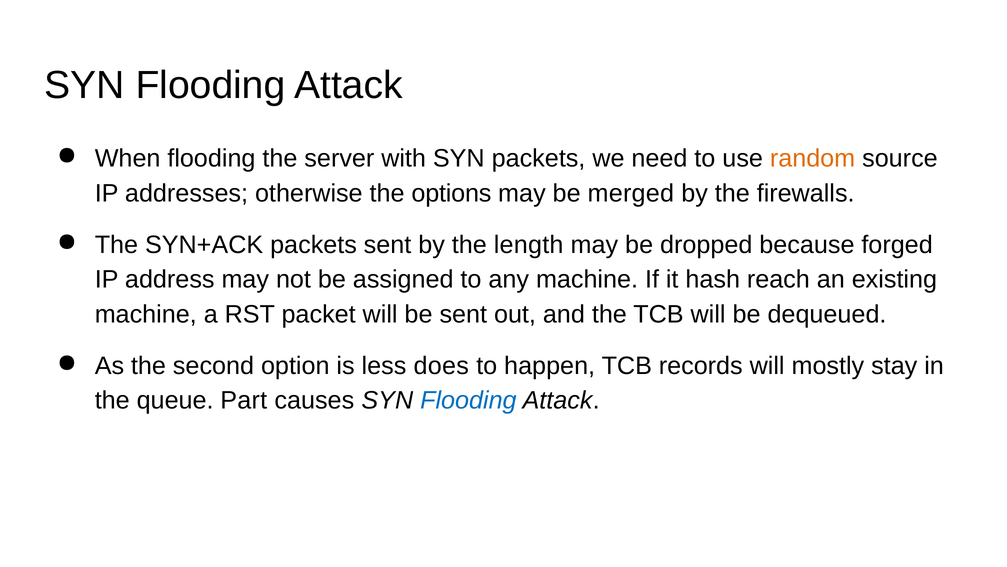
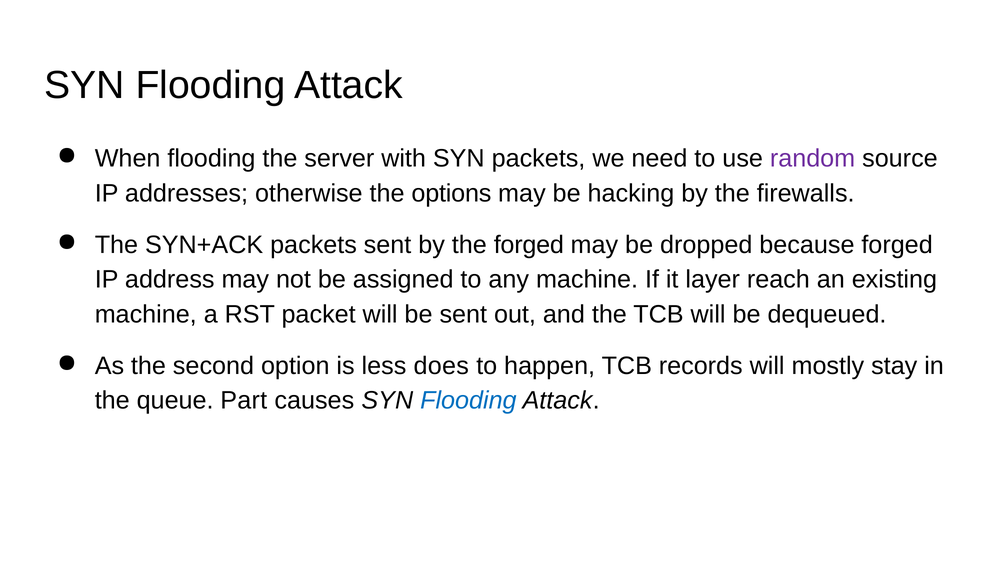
random colour: orange -> purple
merged: merged -> hacking
the length: length -> forged
hash: hash -> layer
